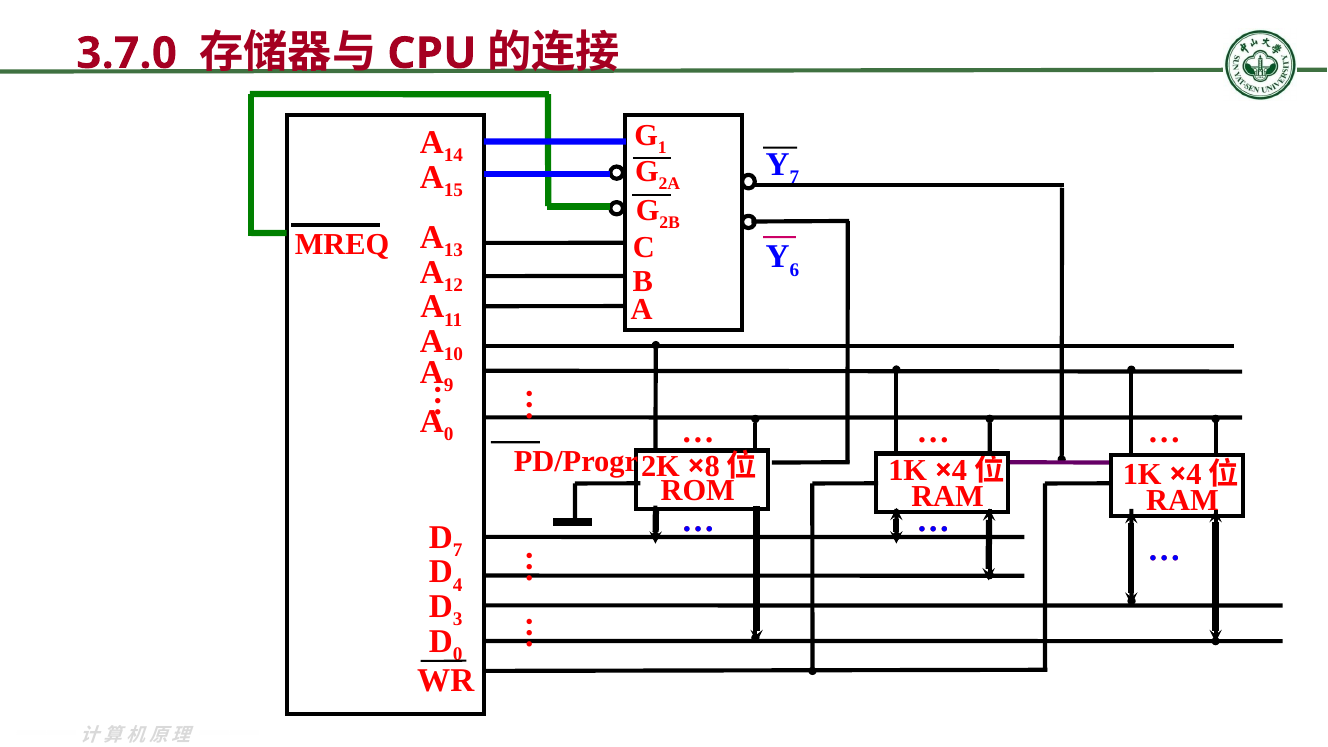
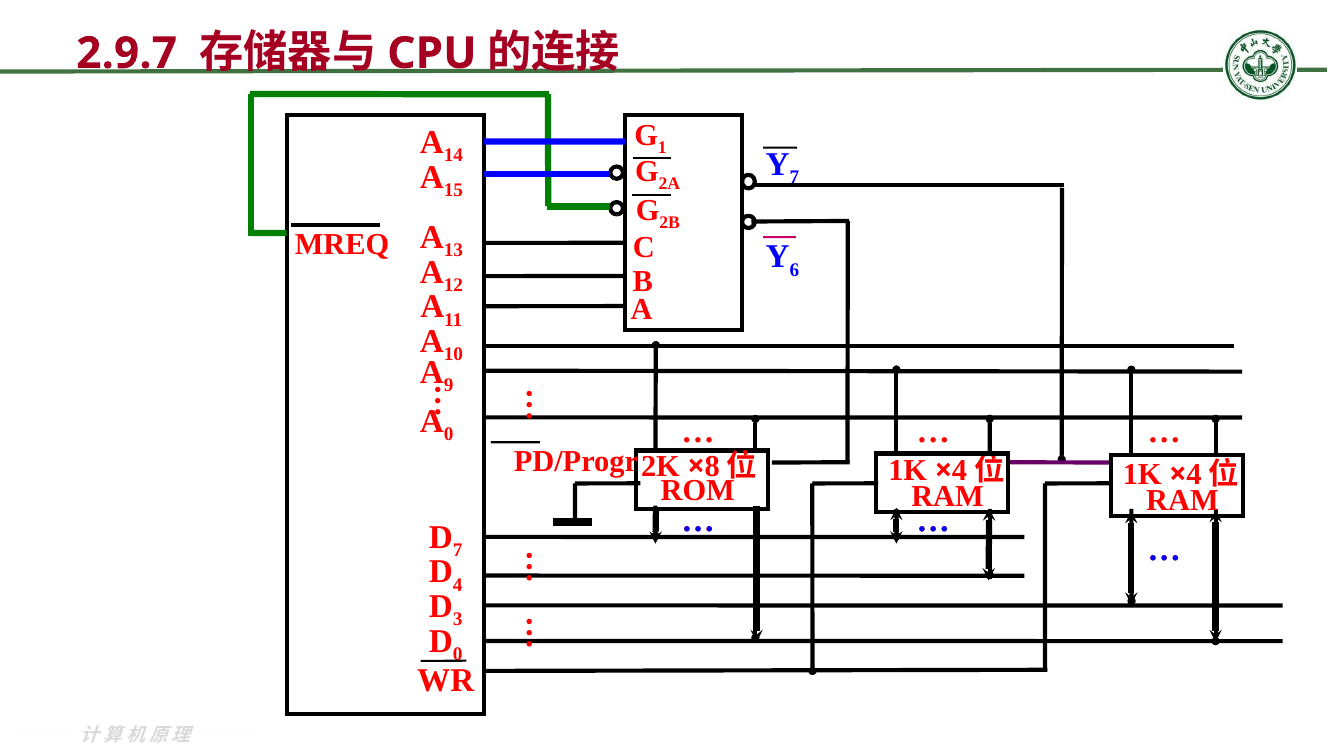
3.7.0: 3.7.0 -> 2.9.7
